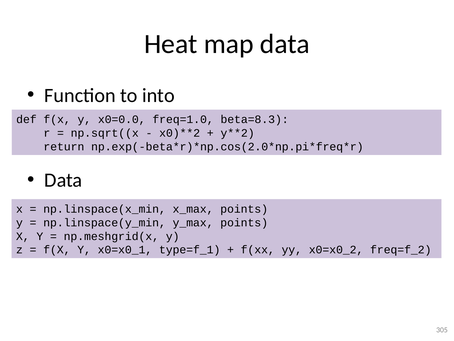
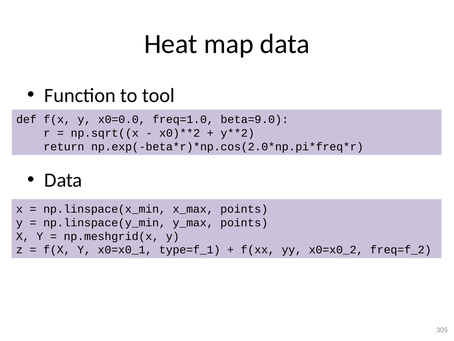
into: into -> tool
beta=8.3: beta=8.3 -> beta=9.0
